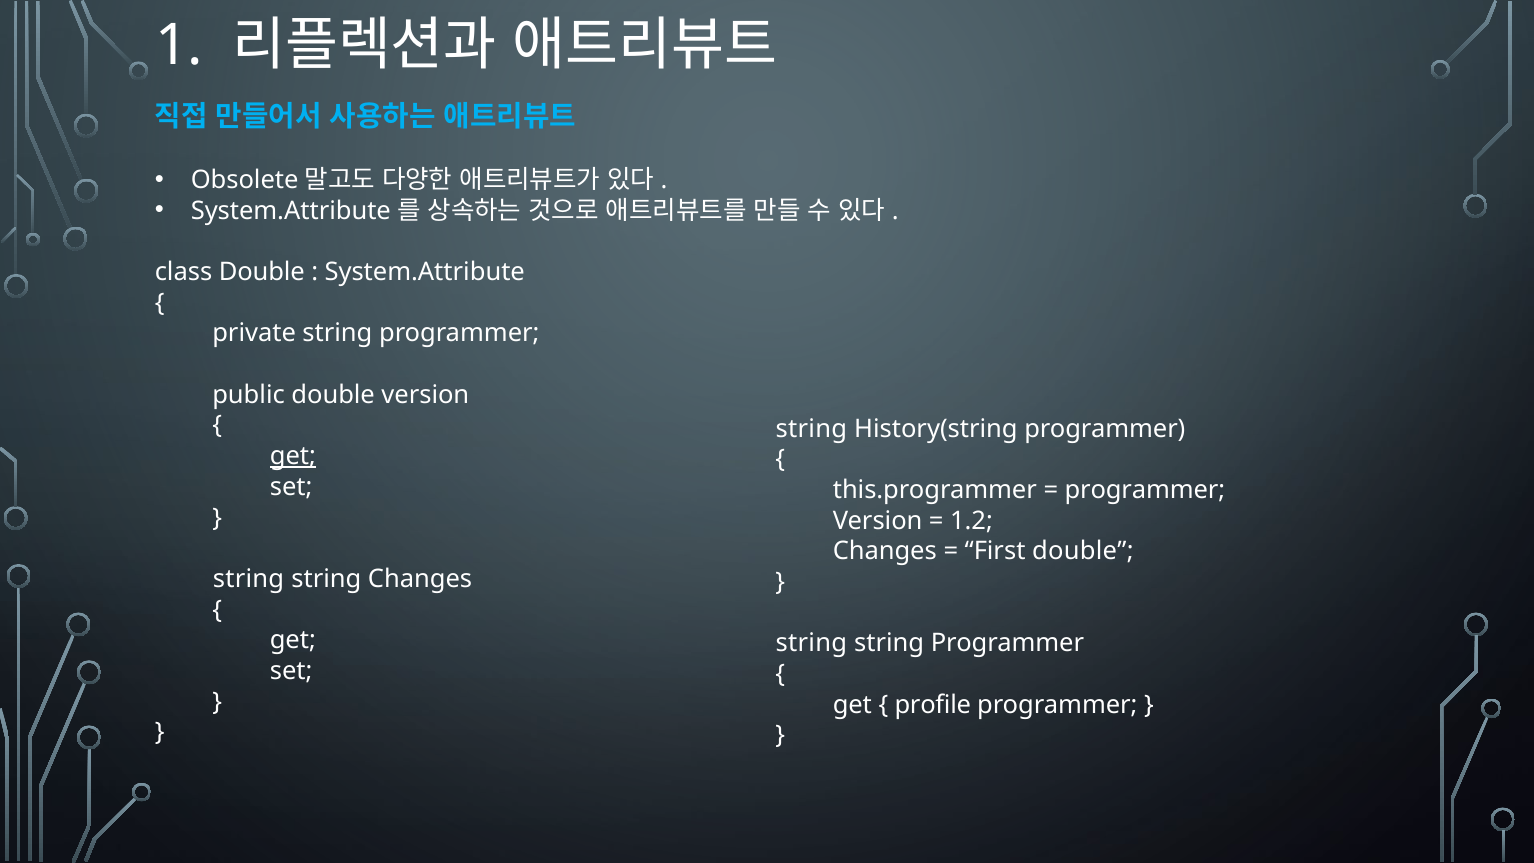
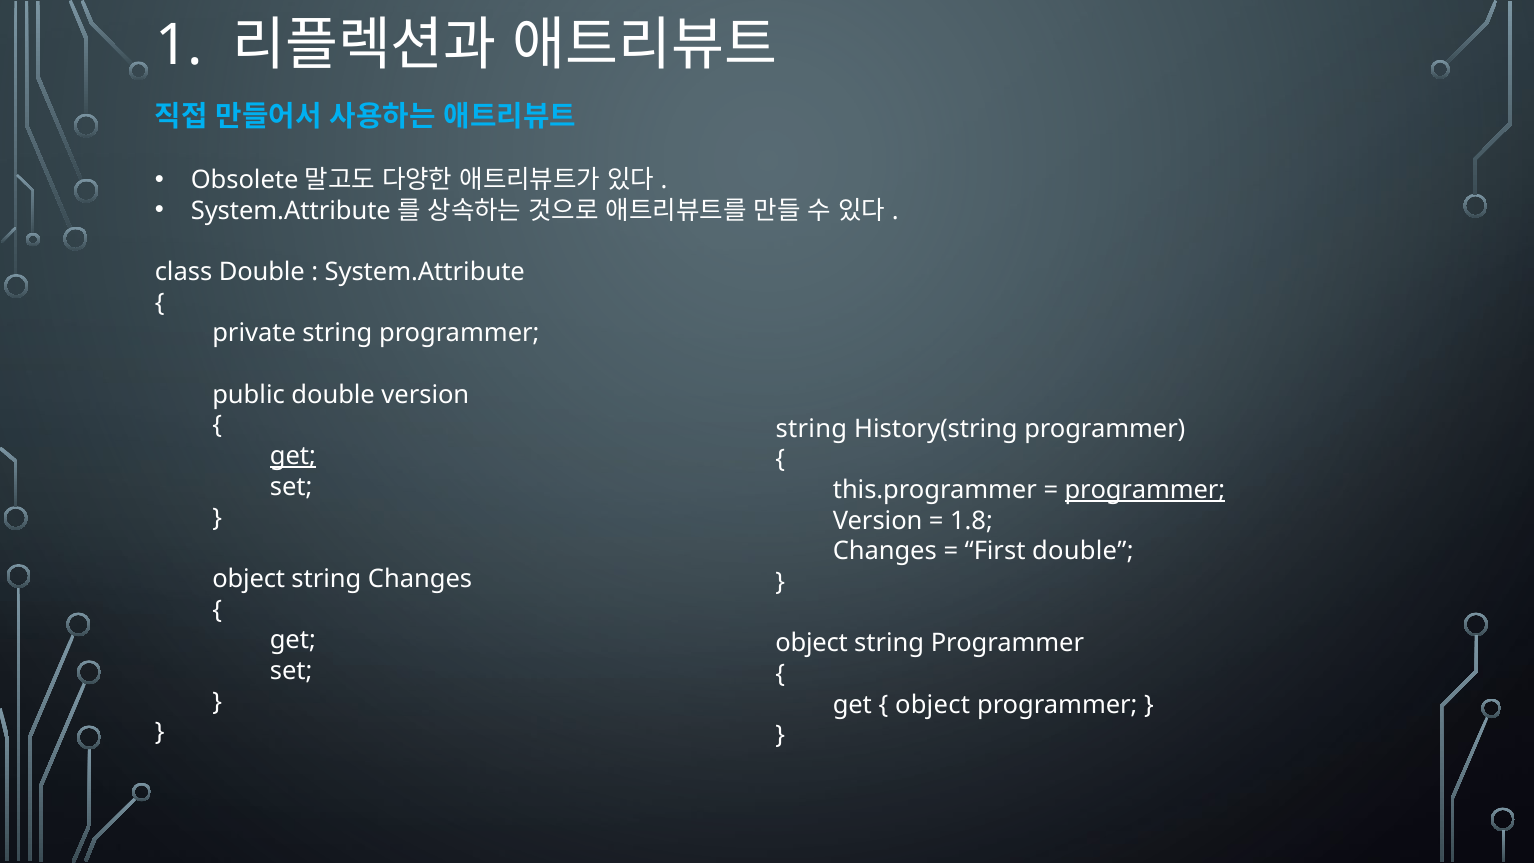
programmer at (1145, 490) underline: none -> present
1.2: 1.2 -> 1.8
string at (249, 579): string -> object
string at (811, 643): string -> object
profile at (933, 705): profile -> object
